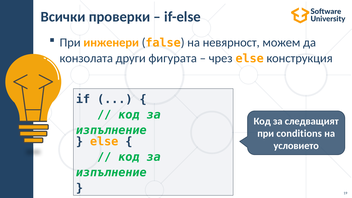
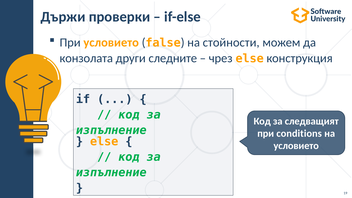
Всички: Всички -> Държи
При инженери: инженери -> условието
невярност: невярност -> стойности
фигурата: фигурата -> следните
